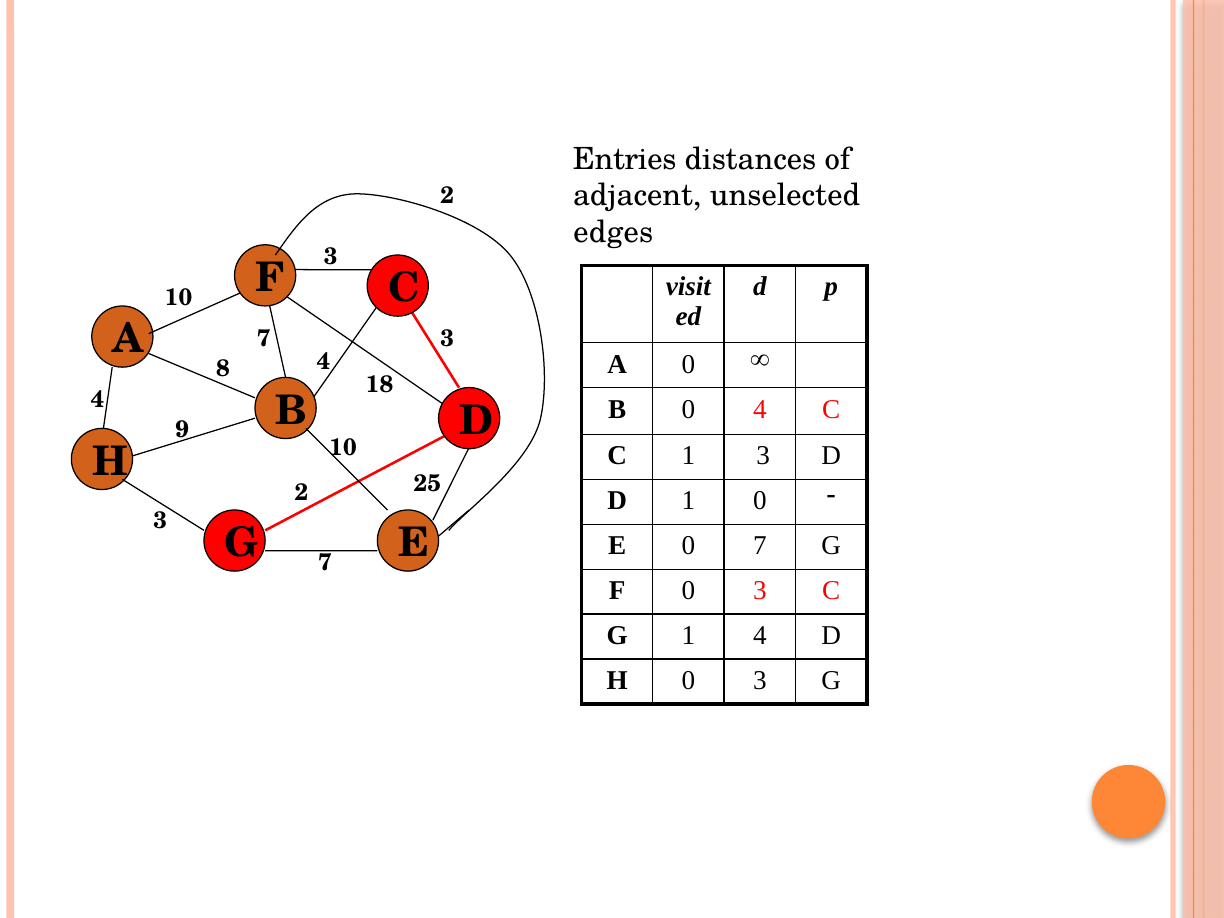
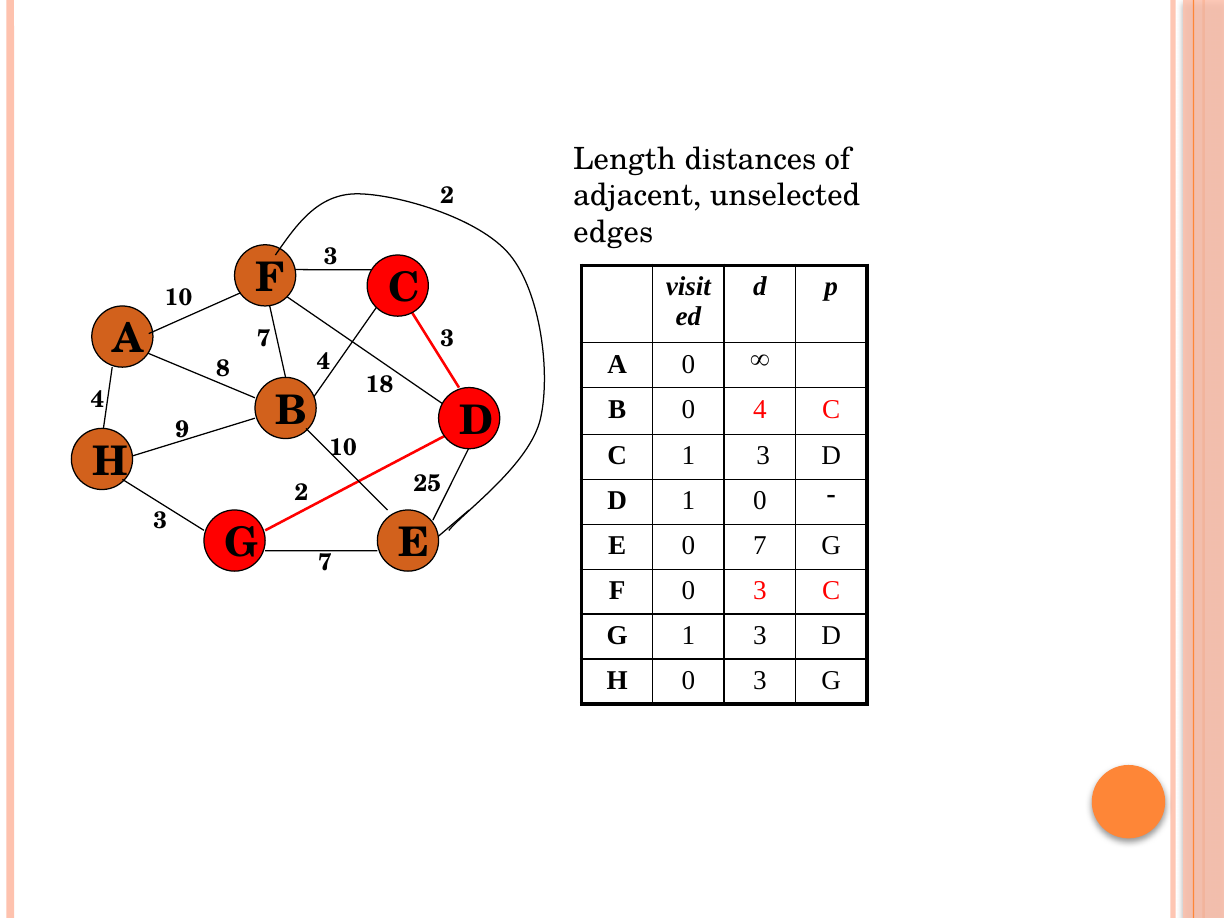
Entries: Entries -> Length
G 1 4: 4 -> 3
